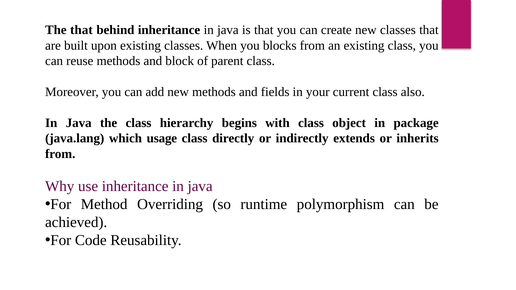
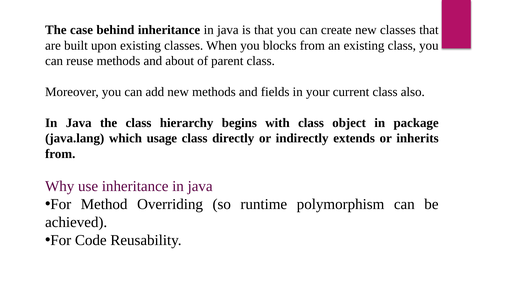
The that: that -> case
block: block -> about
